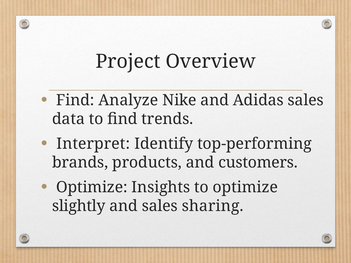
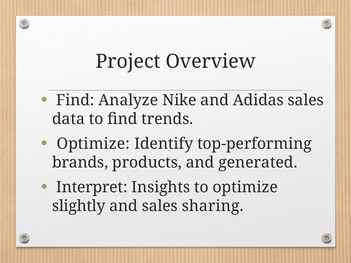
Interpret at (93, 144): Interpret -> Optimize
customers: customers -> generated
Optimize at (92, 187): Optimize -> Interpret
